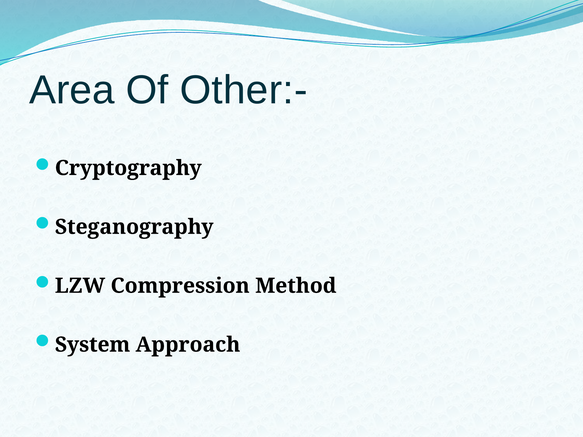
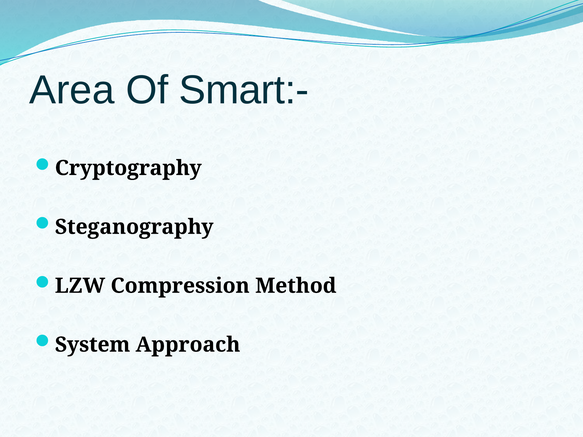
Other:-: Other:- -> Smart:-
